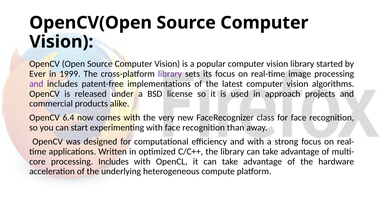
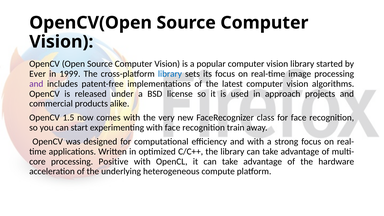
library at (170, 74) colour: purple -> blue
6.4: 6.4 -> 1.5
than: than -> train
processing Includes: Includes -> Positive
